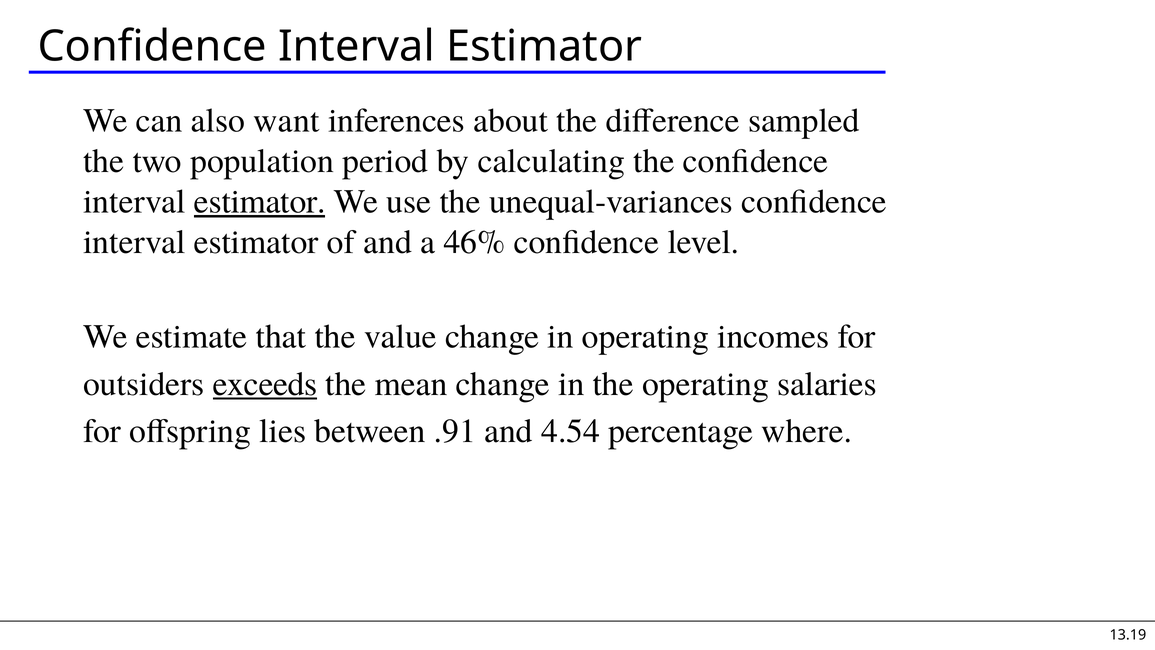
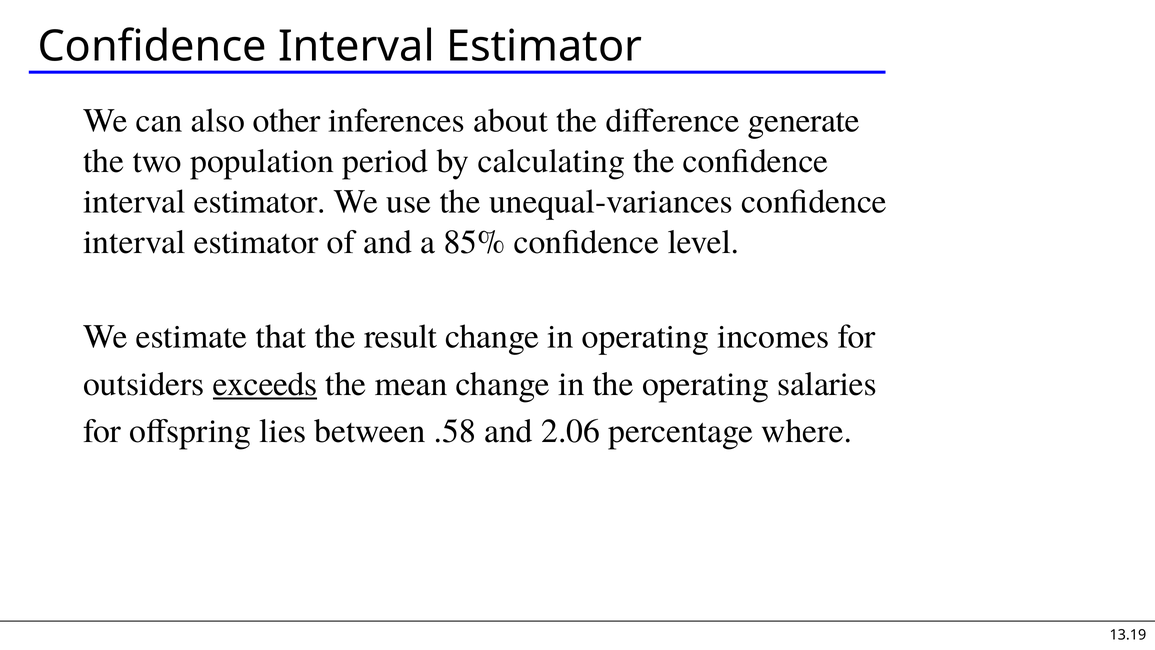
want: want -> other
sampled: sampled -> generate
estimator at (260, 202) underline: present -> none
46%: 46% -> 85%
value: value -> result
.91: .91 -> .58
4.54: 4.54 -> 2.06
